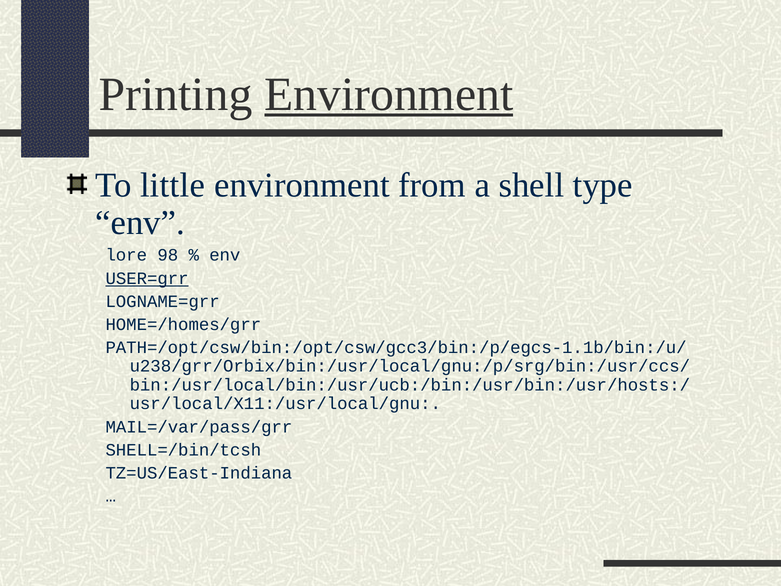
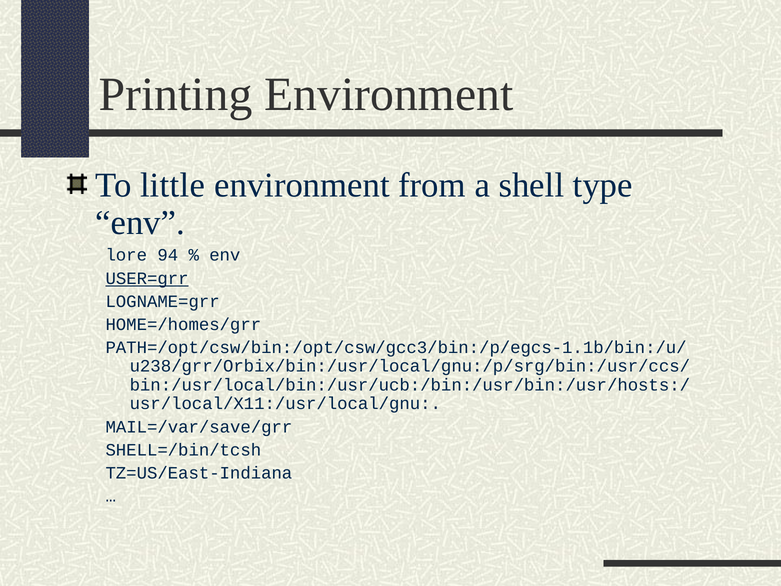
Environment at (389, 95) underline: present -> none
98: 98 -> 94
MAIL=/var/pass/grr: MAIL=/var/pass/grr -> MAIL=/var/save/grr
